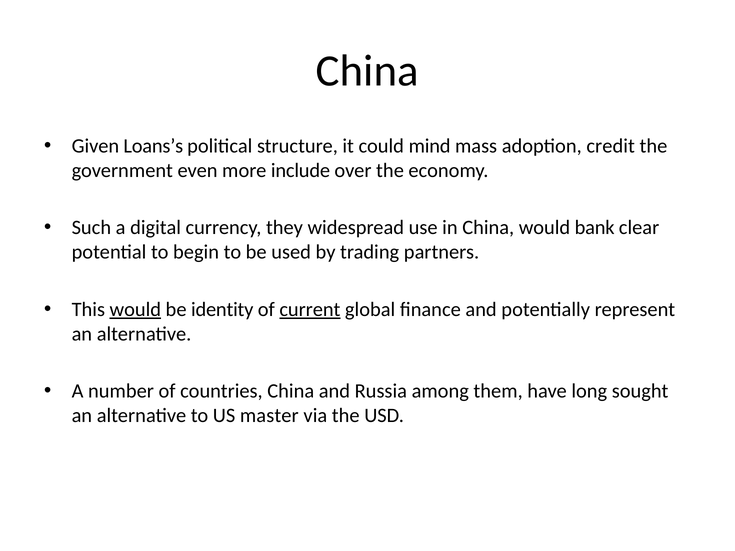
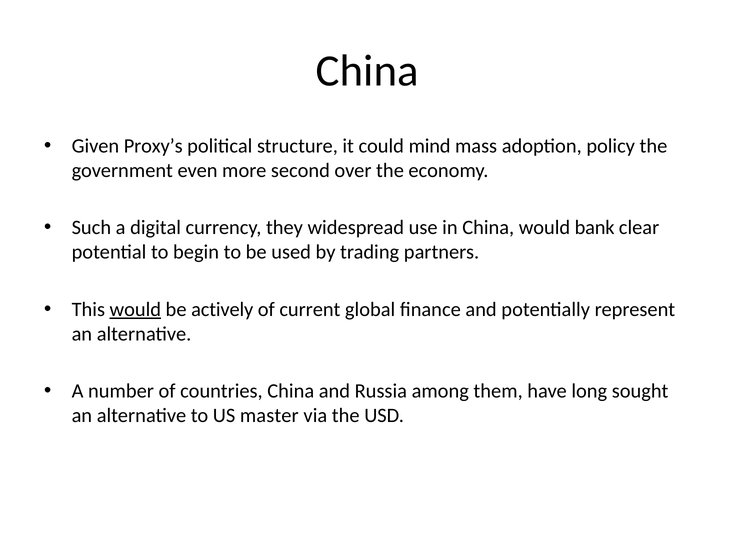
Loans’s: Loans’s -> Proxy’s
credit: credit -> policy
include: include -> second
identity: identity -> actively
current underline: present -> none
